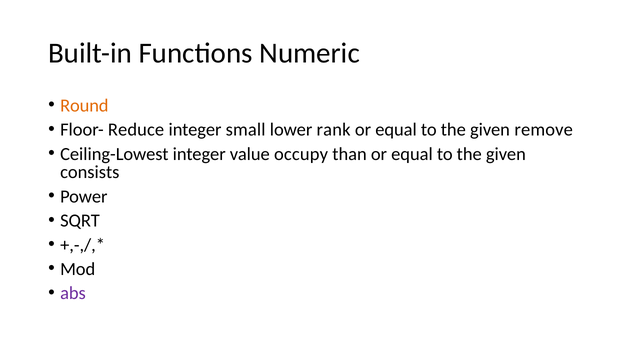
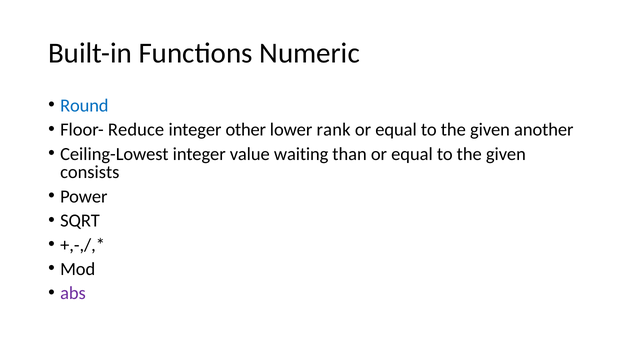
Round colour: orange -> blue
small: small -> other
remove: remove -> another
occupy: occupy -> waiting
